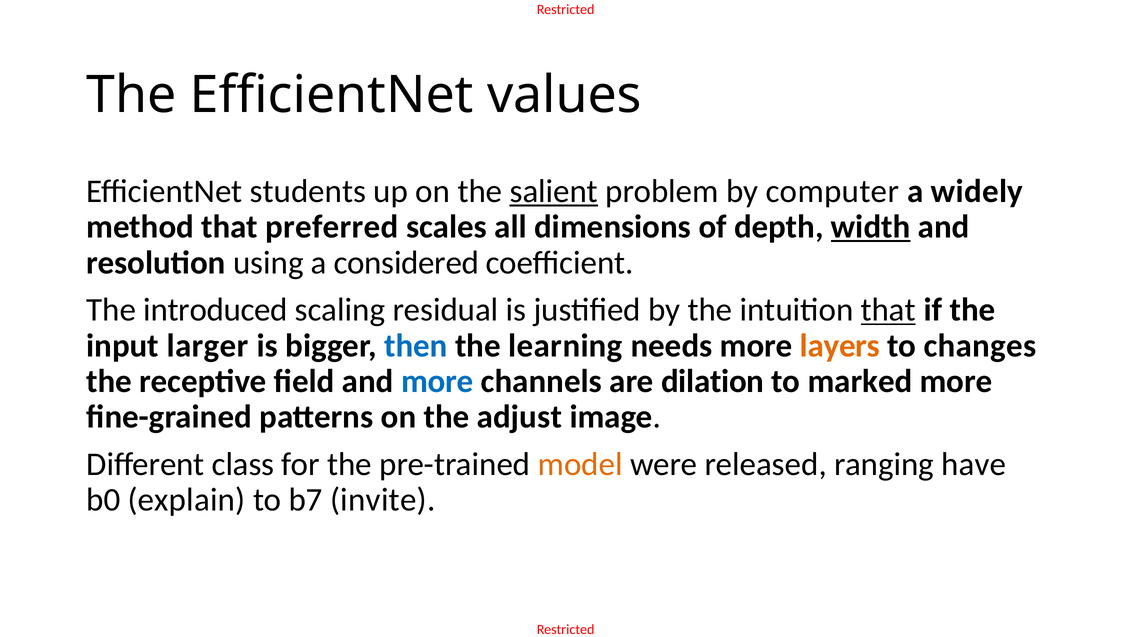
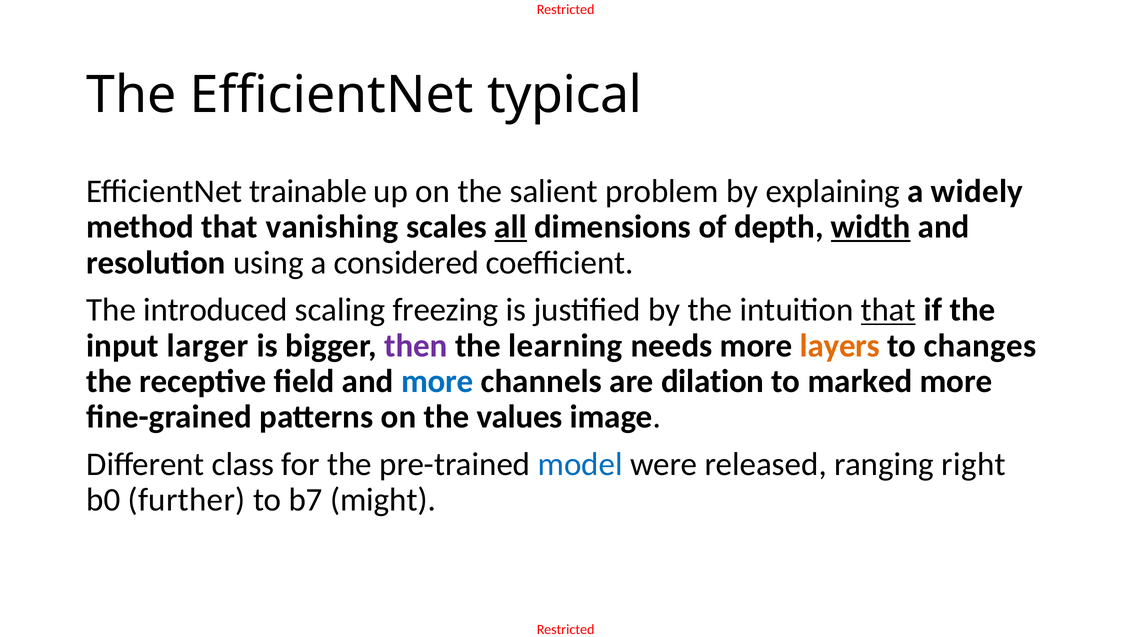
values: values -> typical
students: students -> trainable
salient underline: present -> none
computer: computer -> explaining
preferred: preferred -> vanishing
all underline: none -> present
residual: residual -> freezing
then colour: blue -> purple
adjust: adjust -> values
model colour: orange -> blue
have: have -> right
explain: explain -> further
invite: invite -> might
